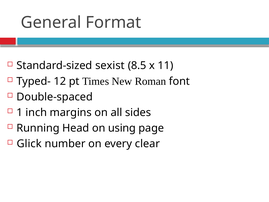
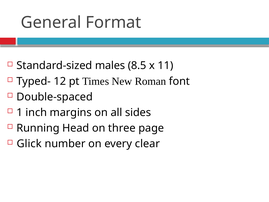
sexist: sexist -> males
using: using -> three
